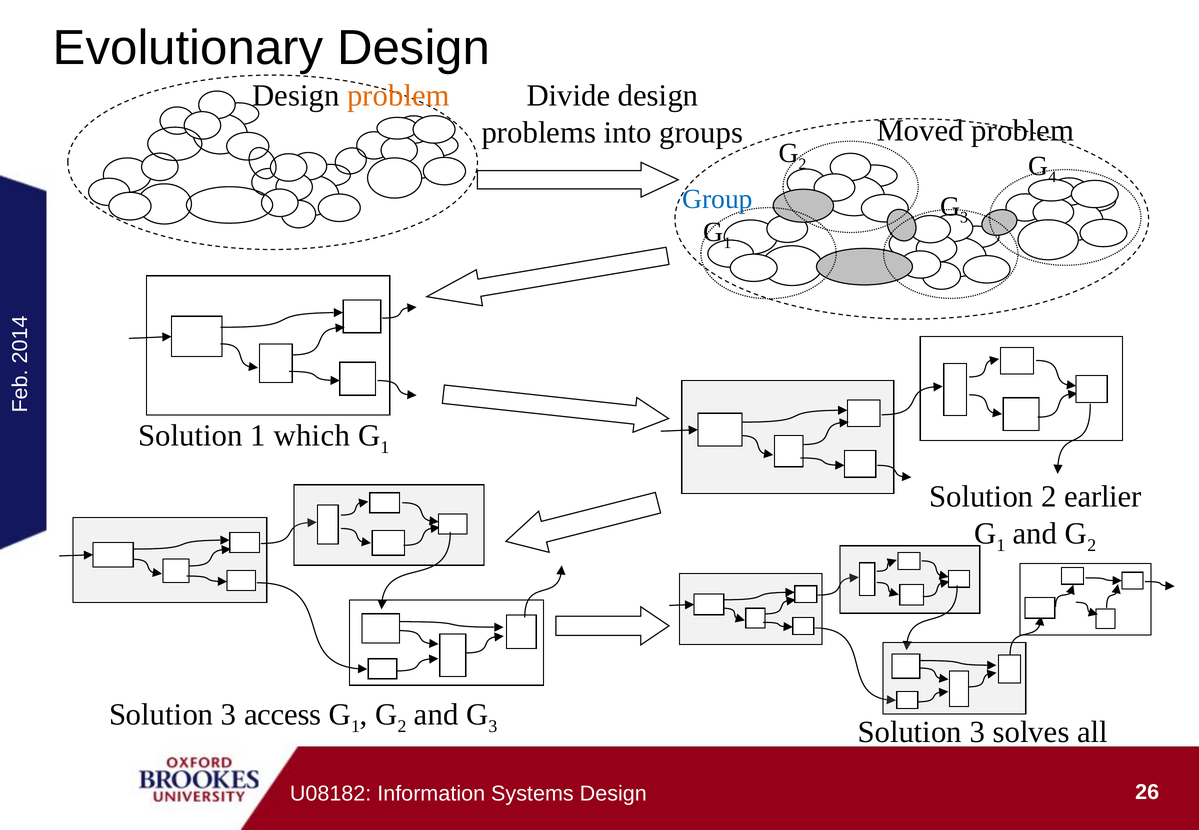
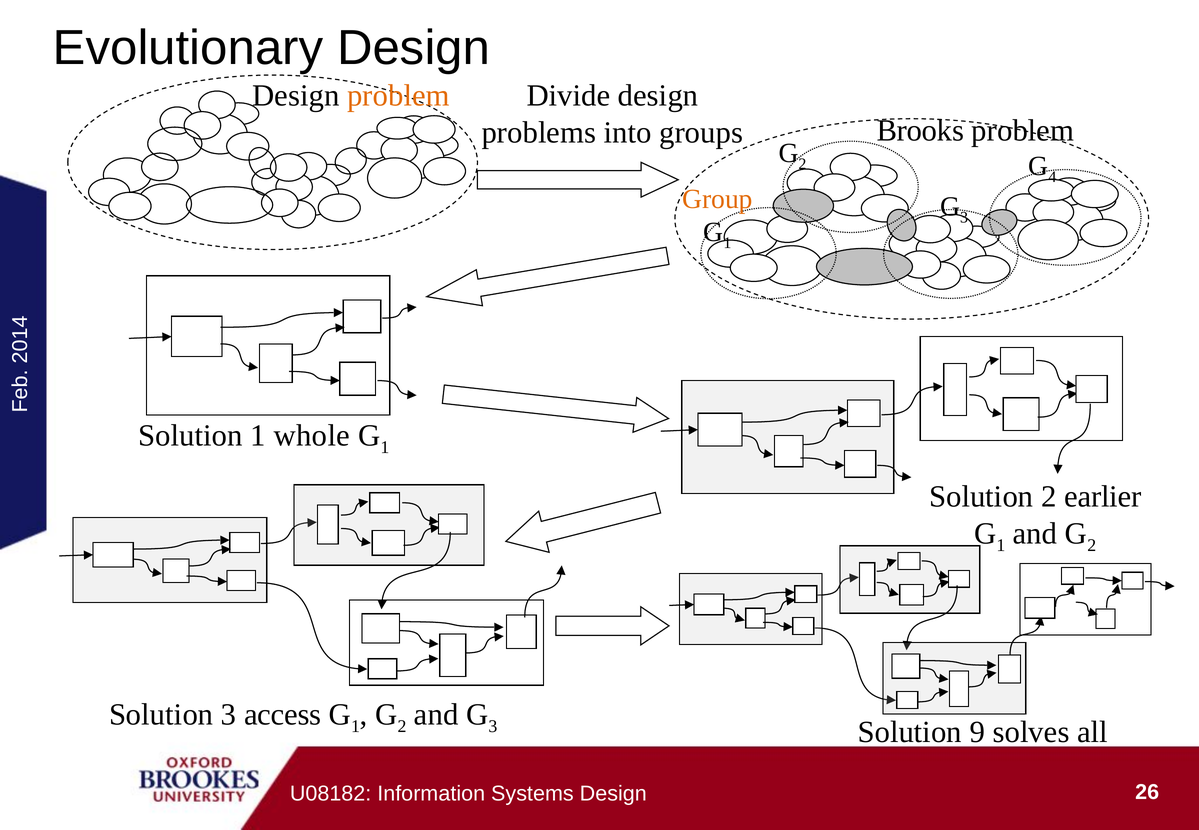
Moved: Moved -> Brooks
Group colour: blue -> orange
which: which -> whole
3 at (977, 732): 3 -> 9
